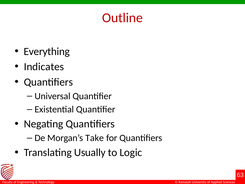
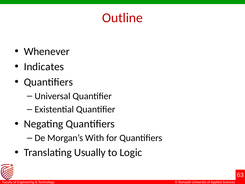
Everything: Everything -> Whenever
Take: Take -> With
